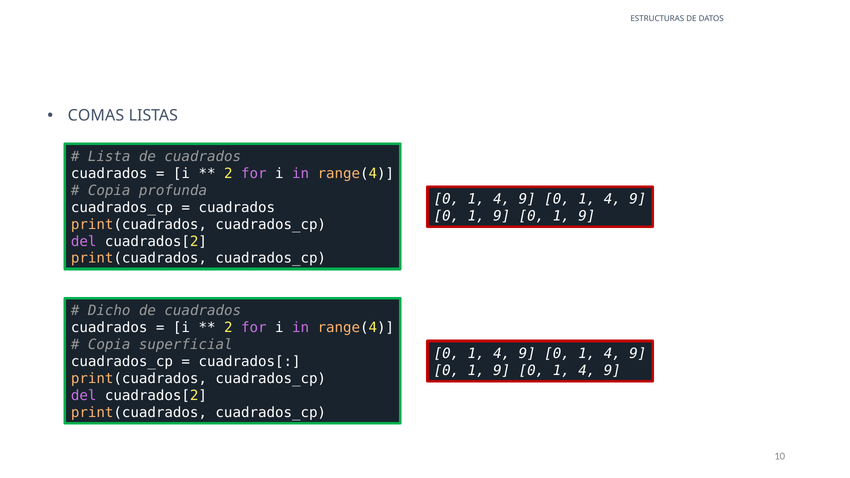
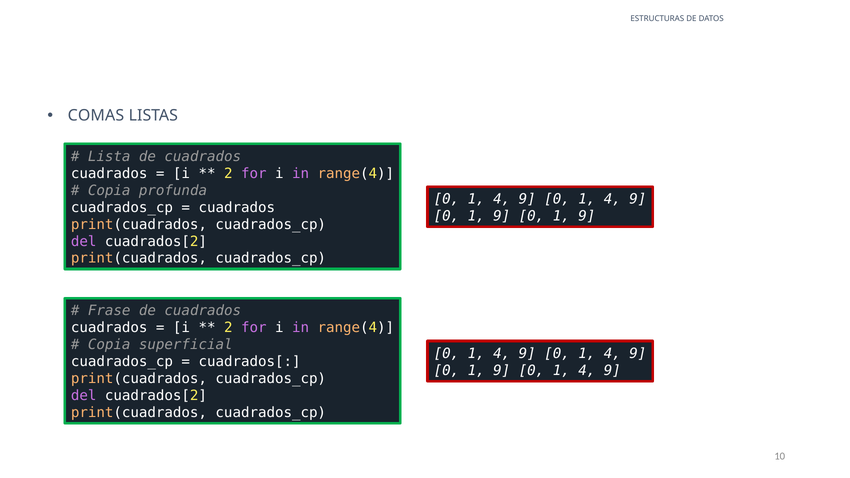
Dicho: Dicho -> Frase
